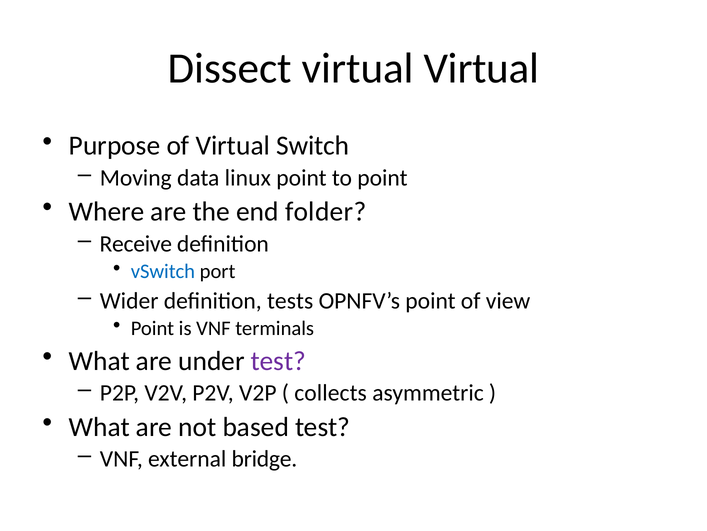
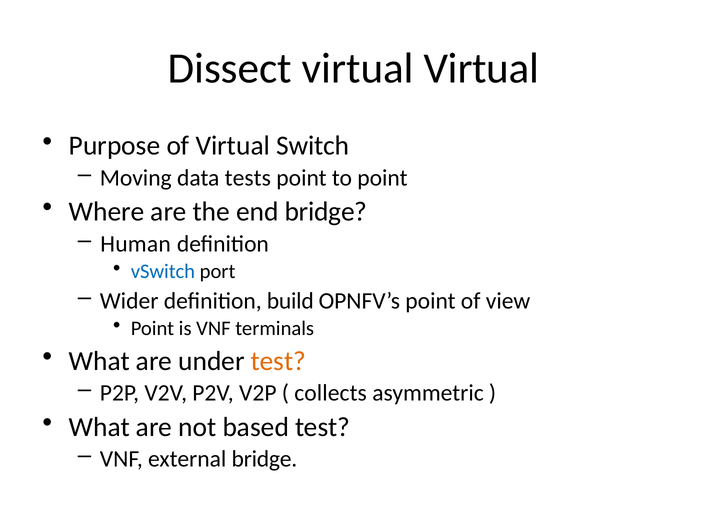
linux: linux -> tests
end folder: folder -> bridge
Receive: Receive -> Human
tests: tests -> build
test at (278, 361) colour: purple -> orange
